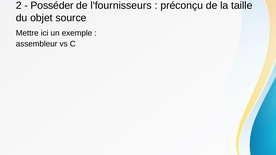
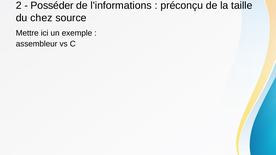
l'fournisseurs: l'fournisseurs -> l'informations
objet: objet -> chez
